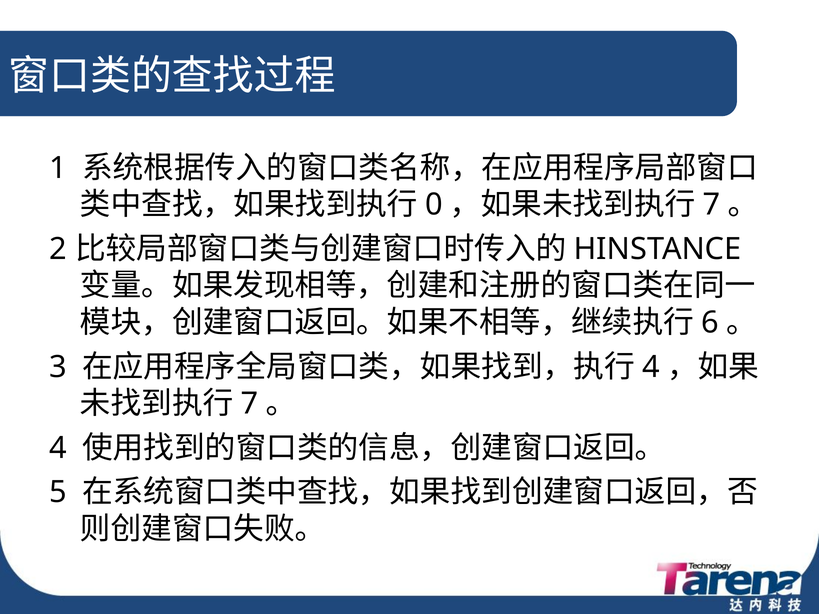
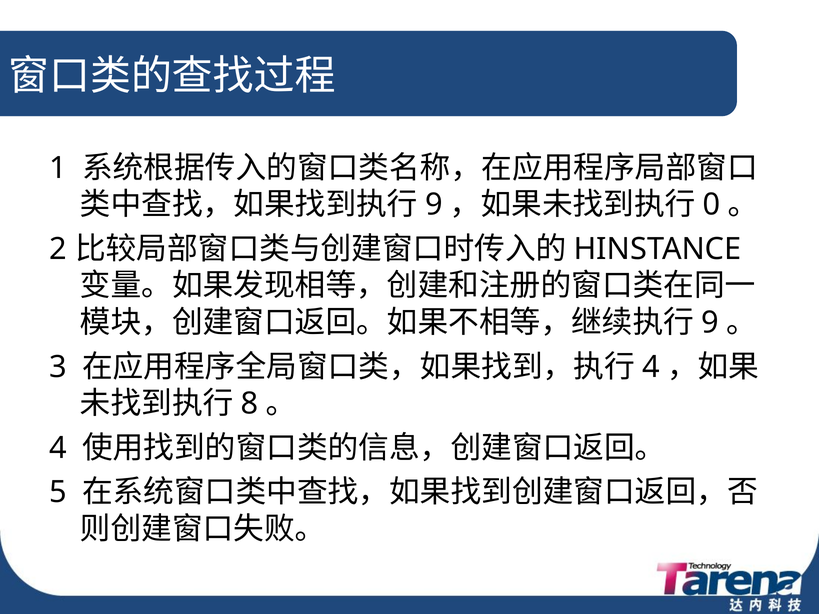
0 at (434, 205): 0 -> 9
7 at (712, 205): 7 -> 0
6 at (710, 323): 6 -> 9
7 at (250, 404): 7 -> 8
